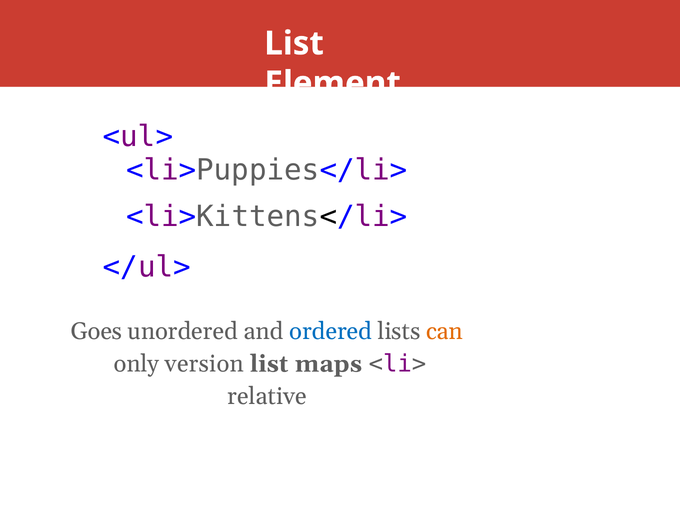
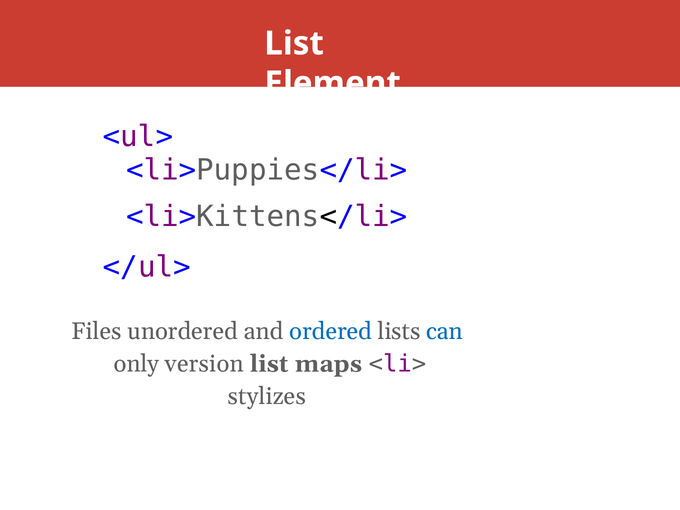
Goes: Goes -> Files
can colour: orange -> blue
relative: relative -> stylizes
